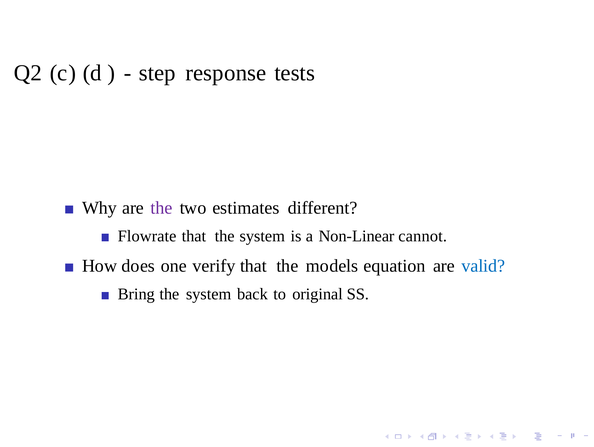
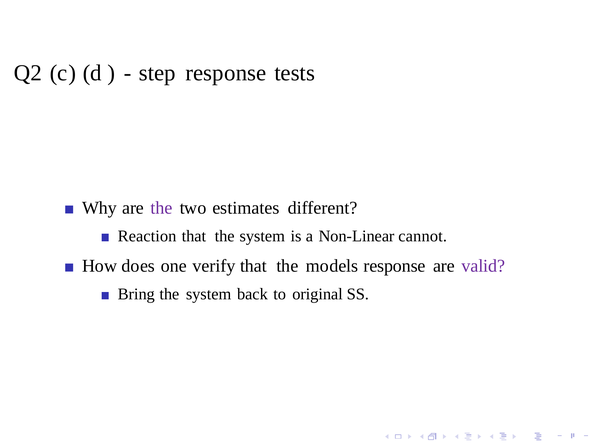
Flowrate: Flowrate -> Reaction
models equation: equation -> response
valid colour: blue -> purple
